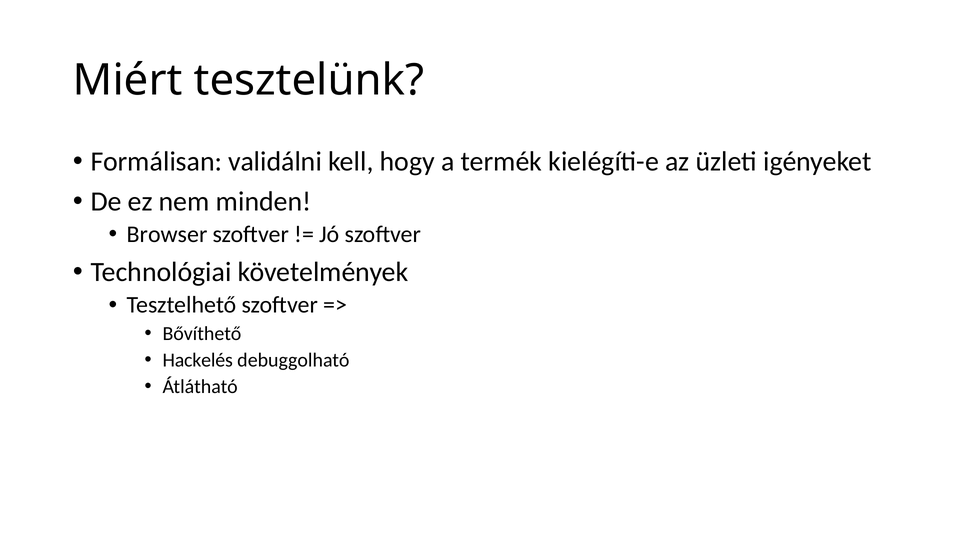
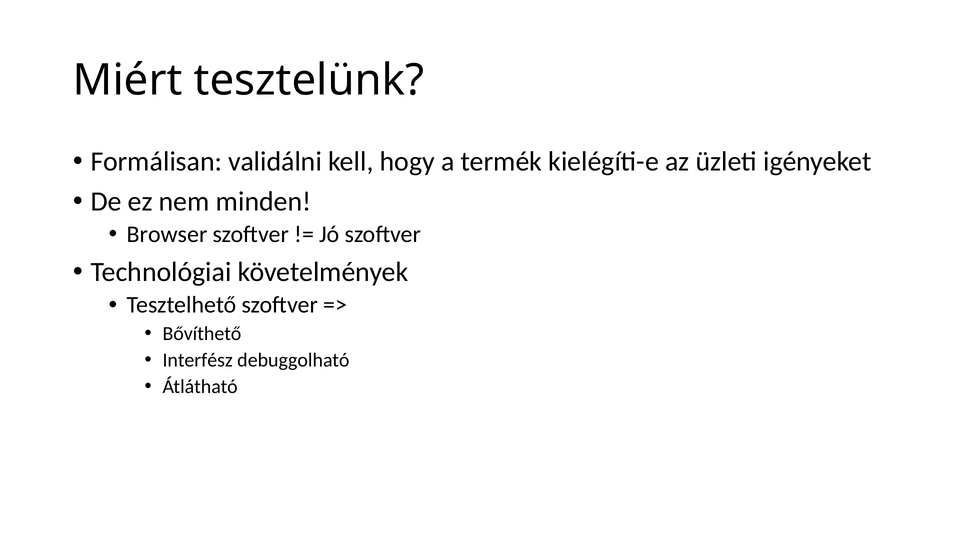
Hackelés: Hackelés -> Interfész
